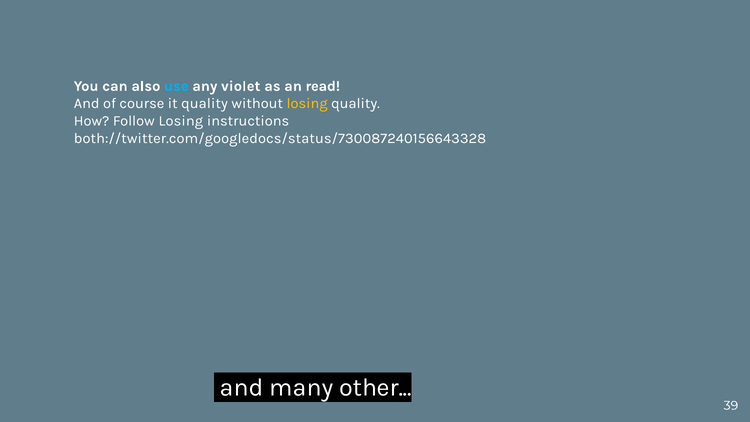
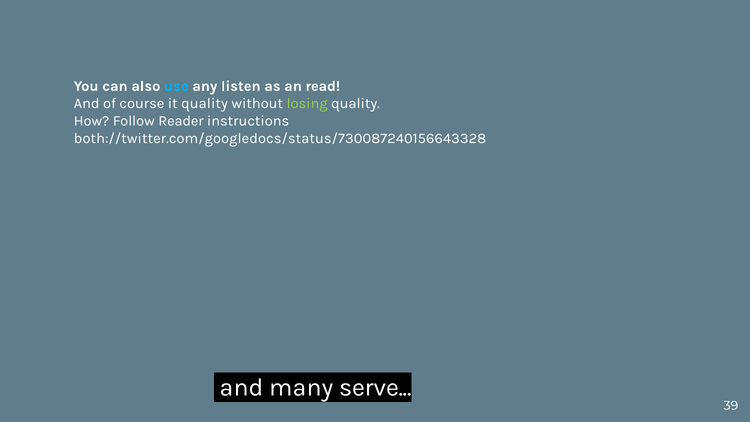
violet: violet -> listen
losing at (307, 103) colour: yellow -> light green
Follow Losing: Losing -> Reader
other: other -> serve
